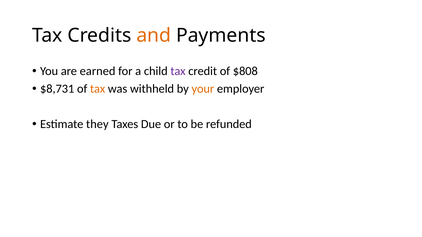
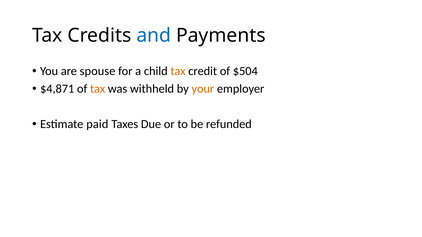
and colour: orange -> blue
earned: earned -> spouse
tax at (178, 71) colour: purple -> orange
$808: $808 -> $504
$8,731: $8,731 -> $4,871
they: they -> paid
